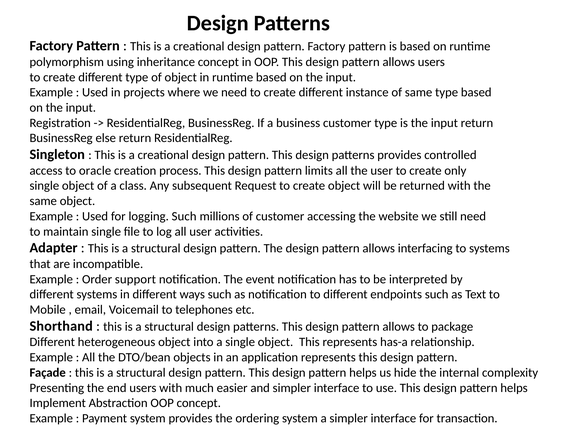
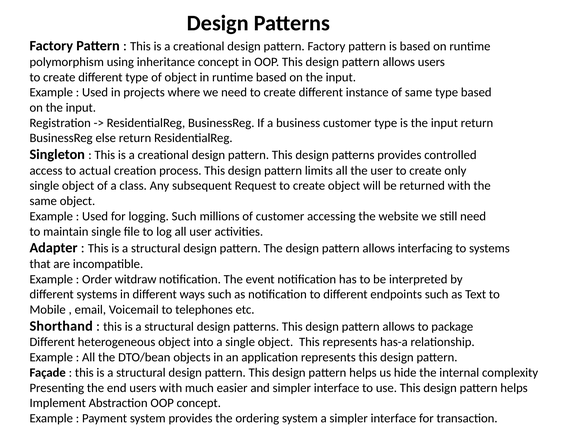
oracle: oracle -> actual
support: support -> witdraw
